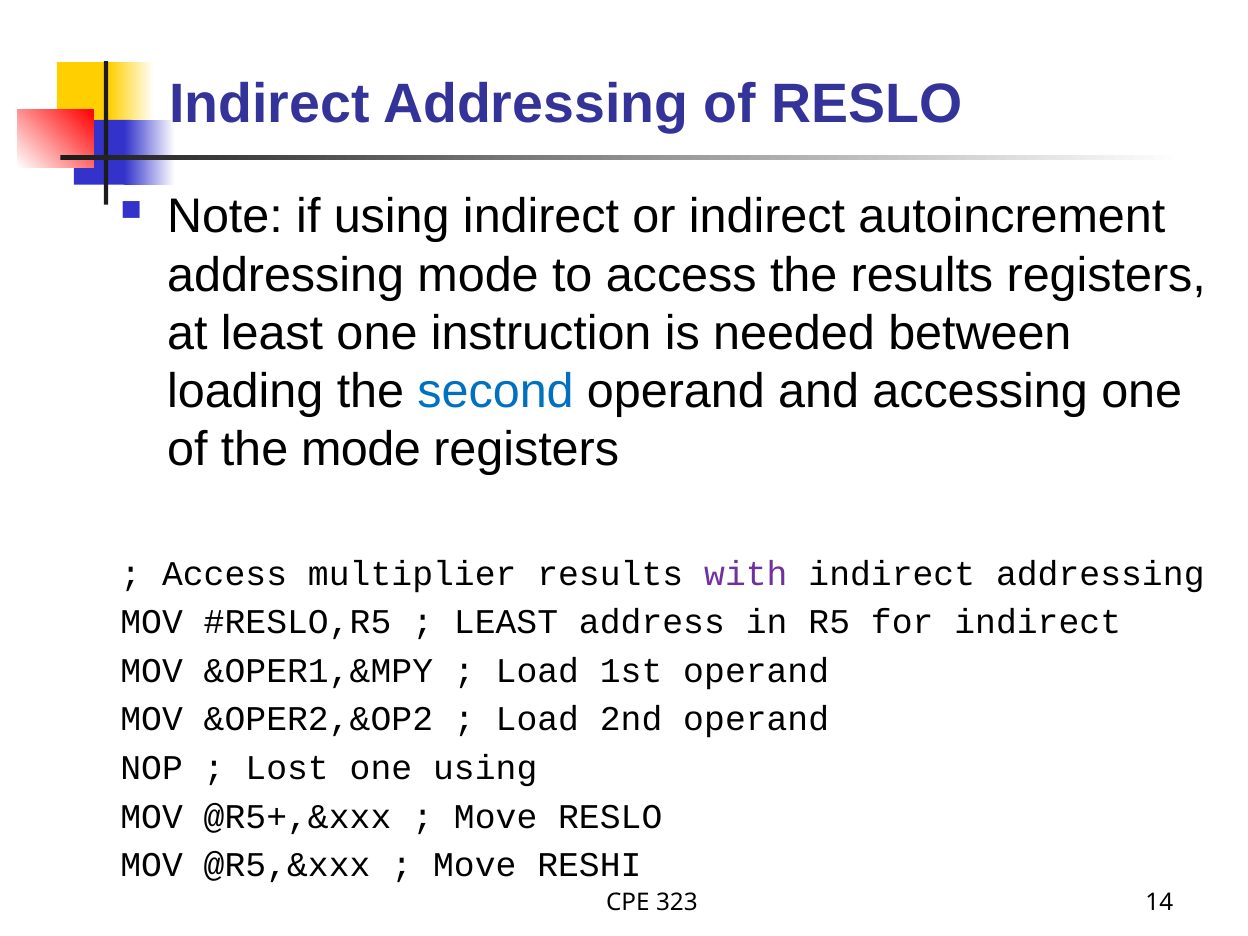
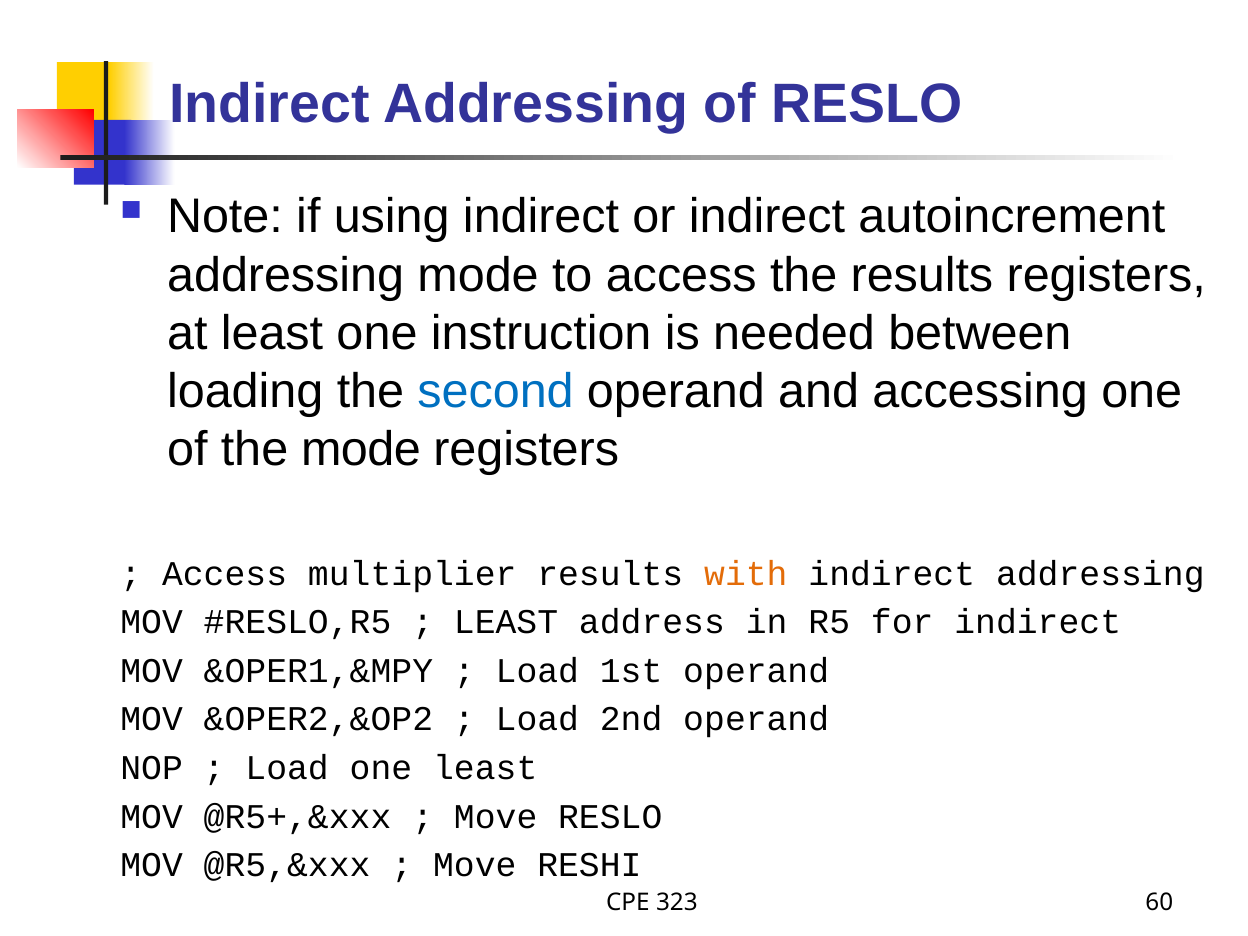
with colour: purple -> orange
Lost at (287, 768): Lost -> Load
one using: using -> least
14: 14 -> 60
